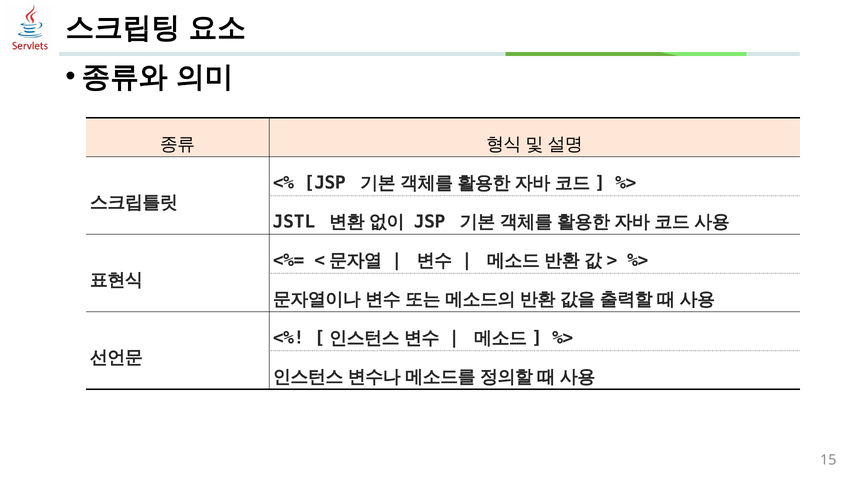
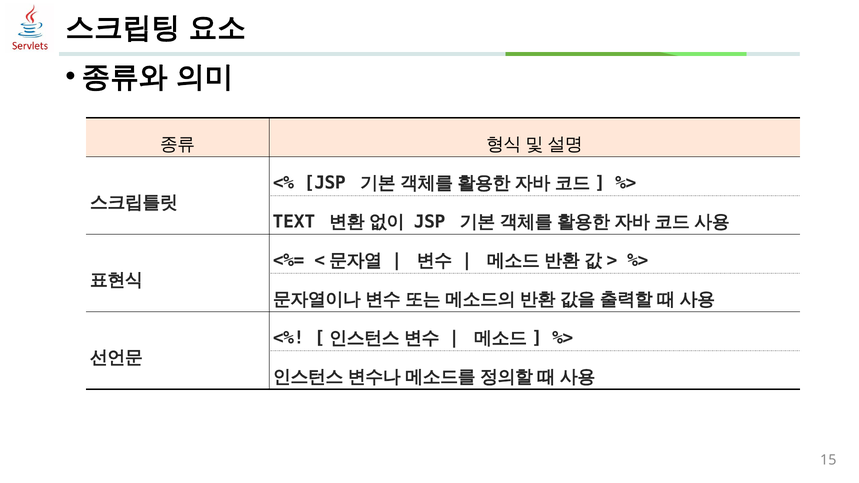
JSTL: JSTL -> TEXT
